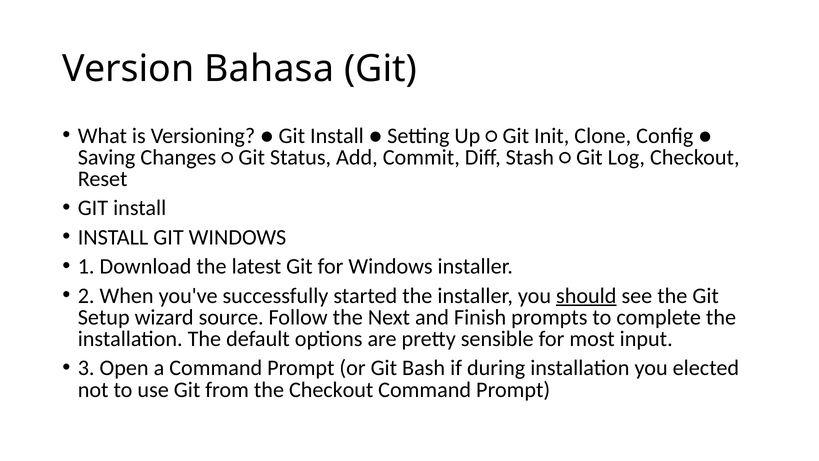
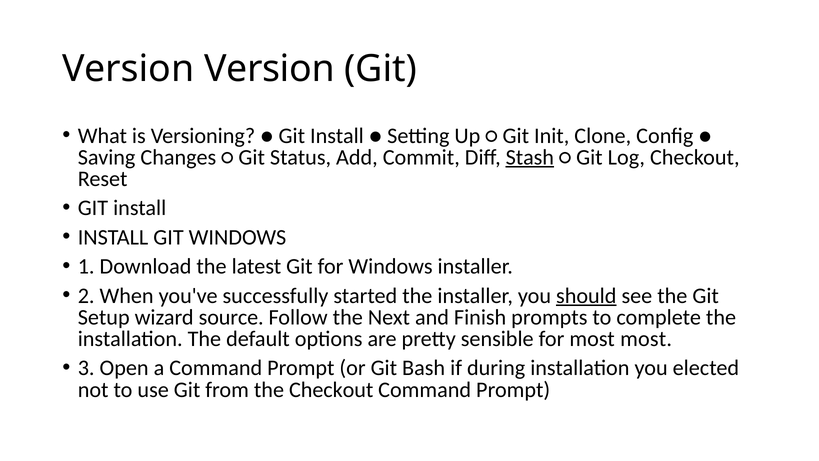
Version Bahasa: Bahasa -> Version
Stash underline: none -> present
most input: input -> most
